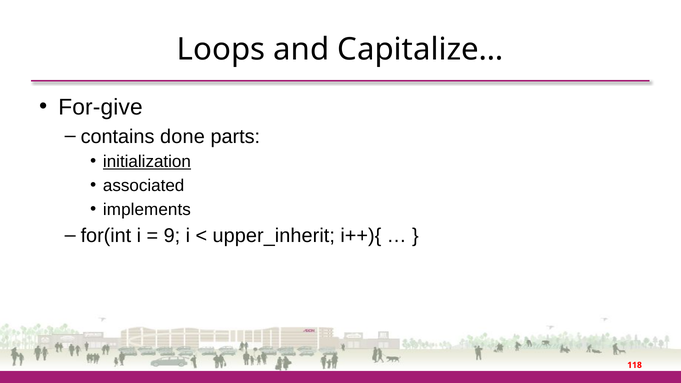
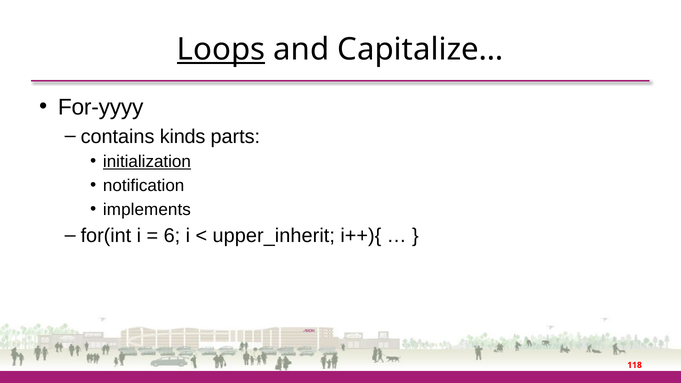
Loops underline: none -> present
For-give: For-give -> For-yyyy
done: done -> kinds
associated: associated -> notification
9: 9 -> 6
